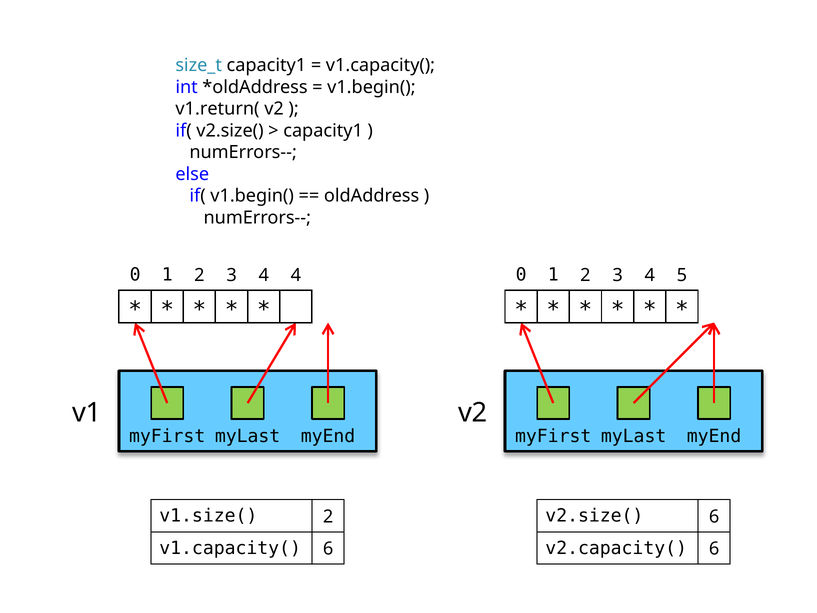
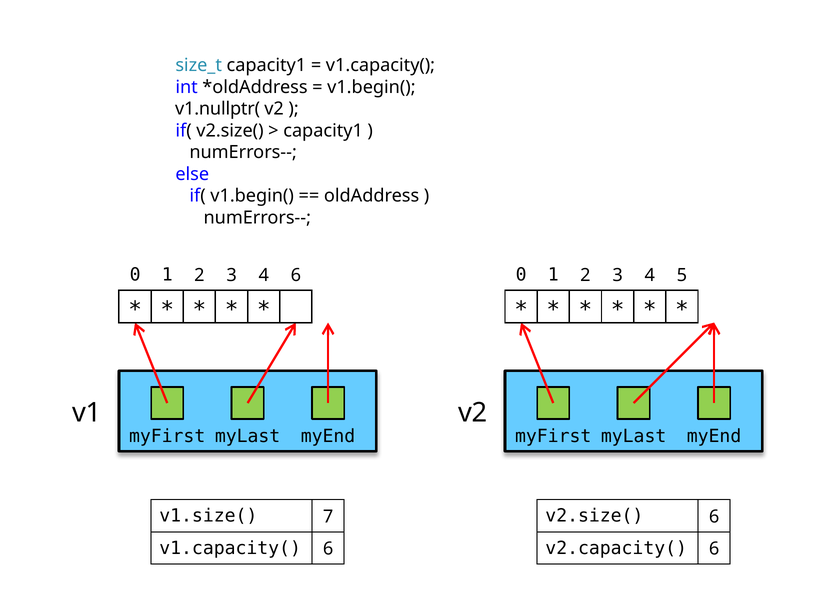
v1.return(: v1.return( -> v1.nullptr(
4 4: 4 -> 6
v1.size( 2: 2 -> 7
